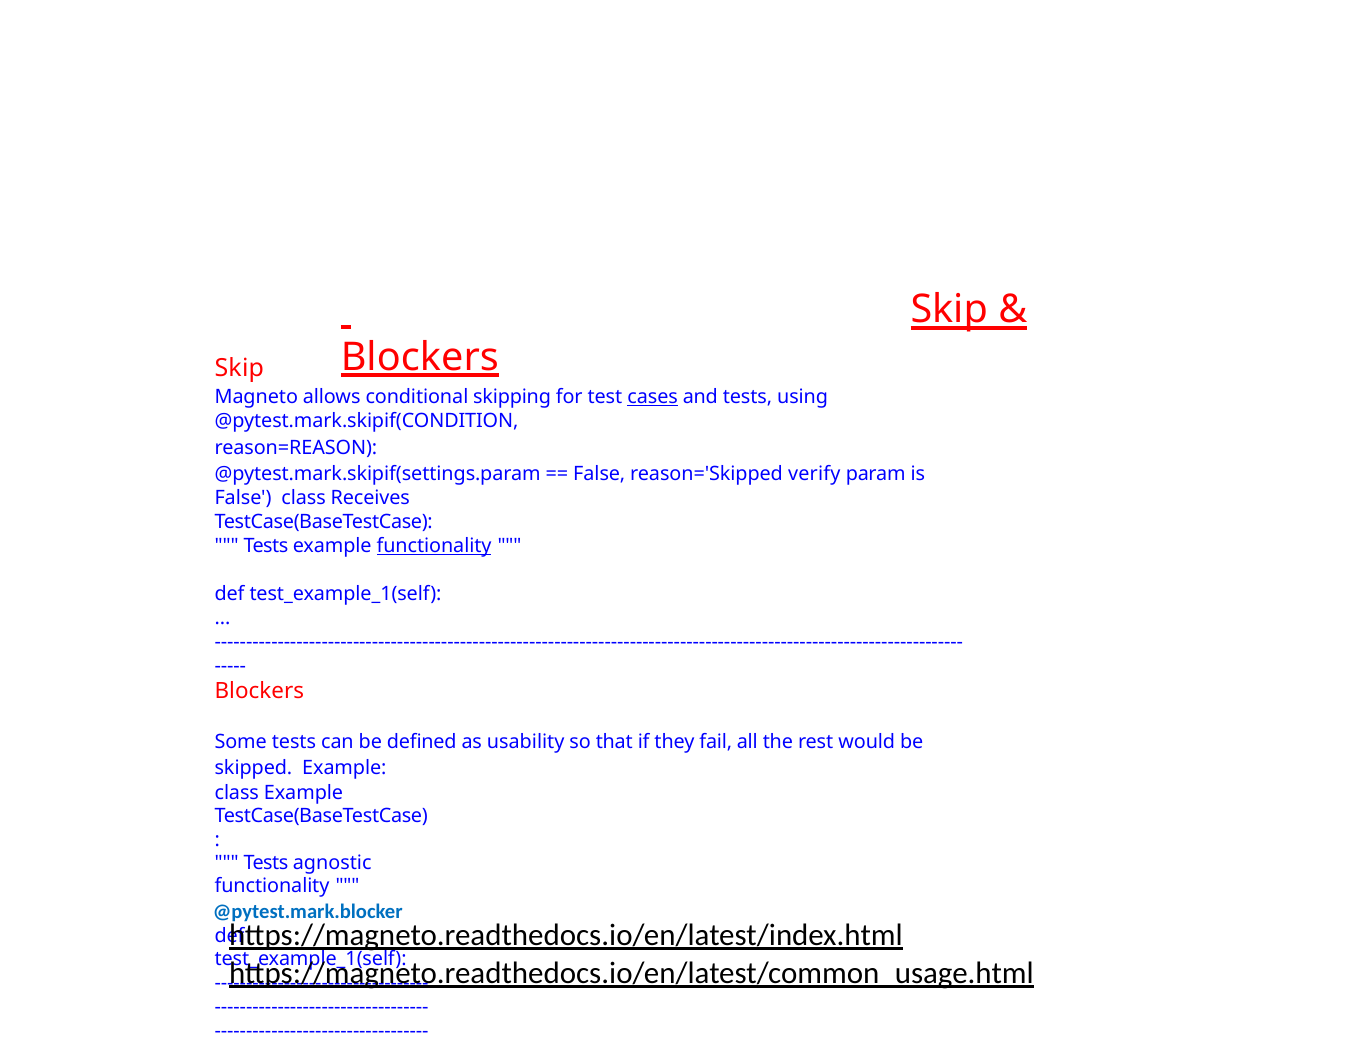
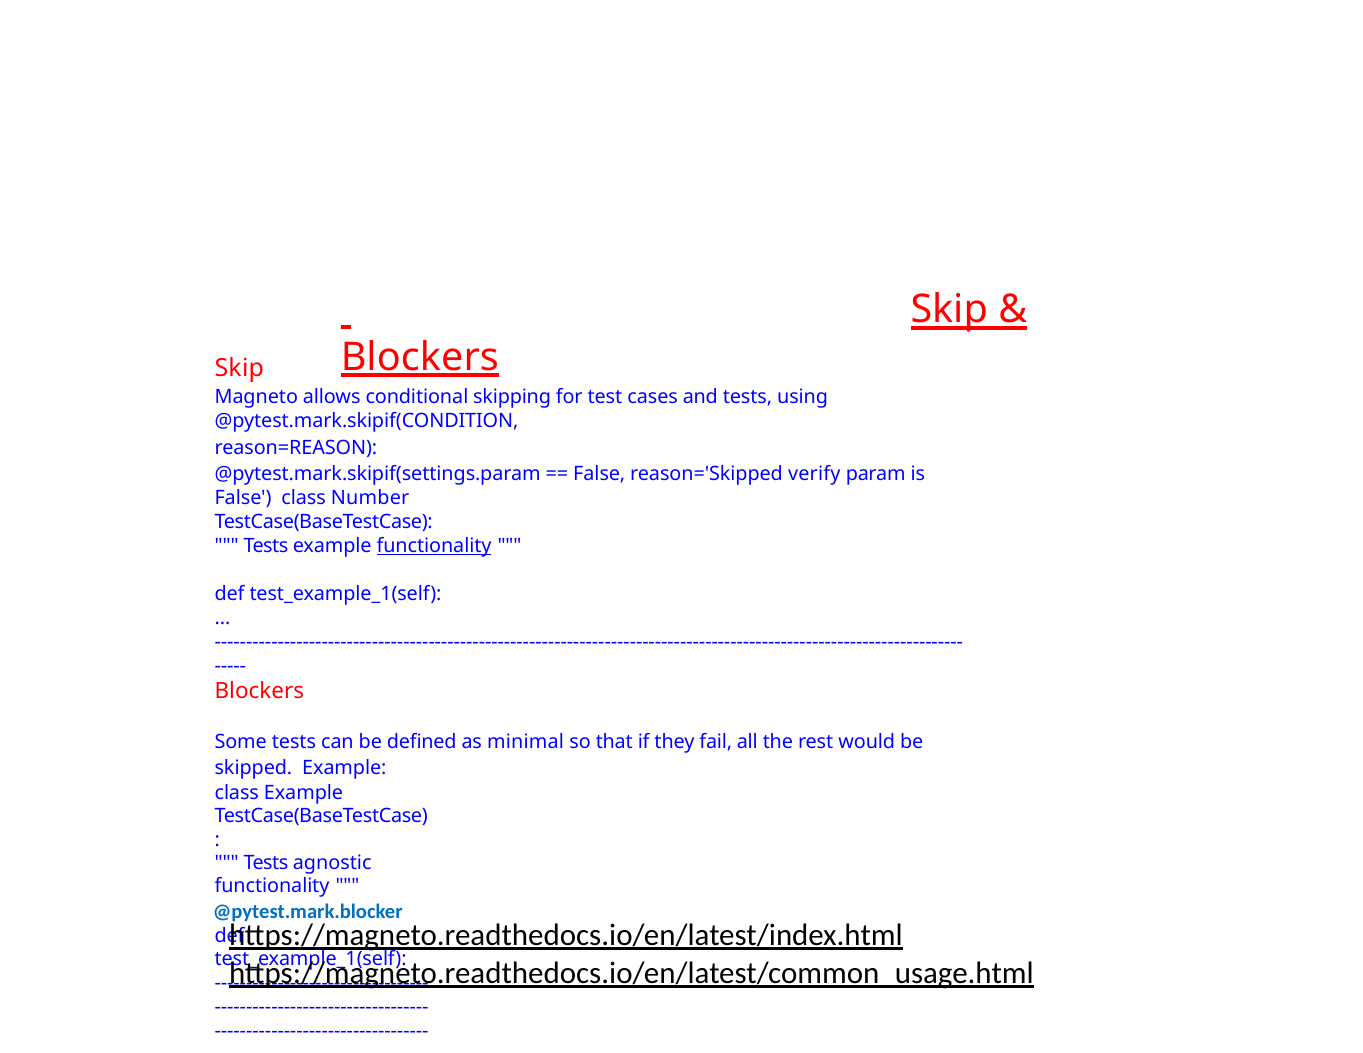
cases underline: present -> none
Receives: Receives -> Number
usability: usability -> minimal
